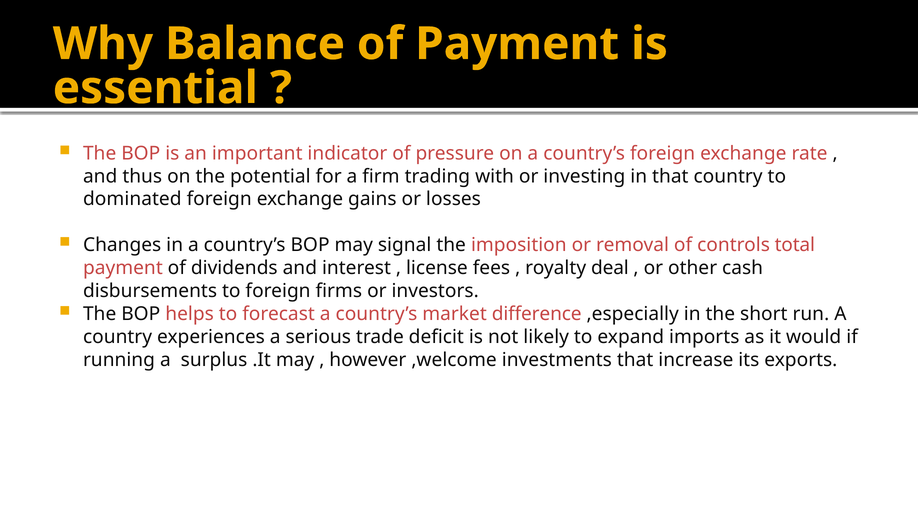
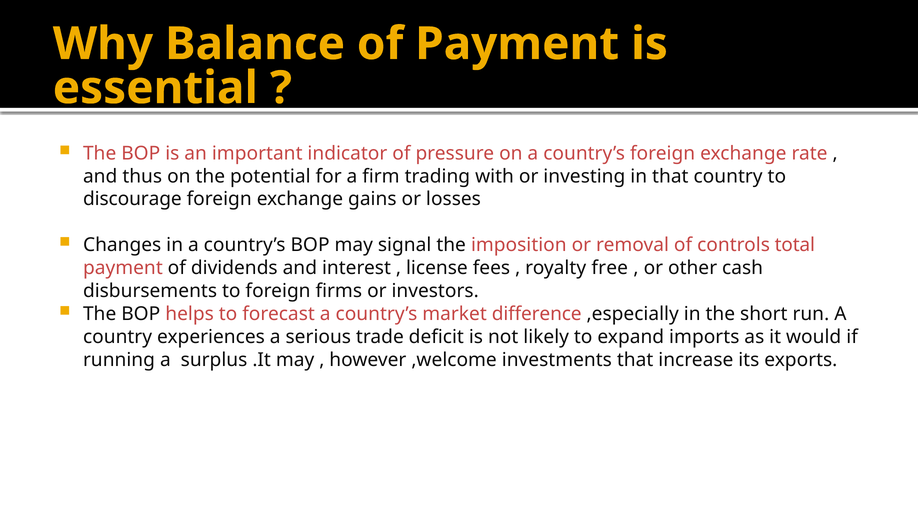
dominated: dominated -> discourage
deal: deal -> free
